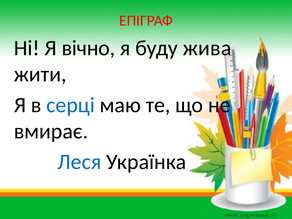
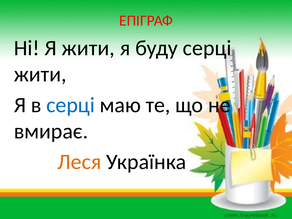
Я вічно: вічно -> жити
буду жива: жива -> серці
Леся colour: blue -> orange
